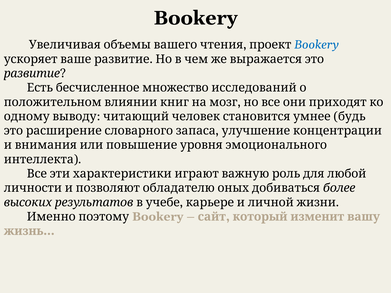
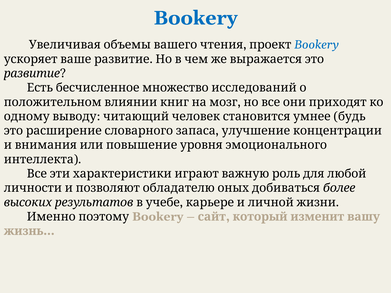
Bookery at (195, 18) colour: black -> blue
